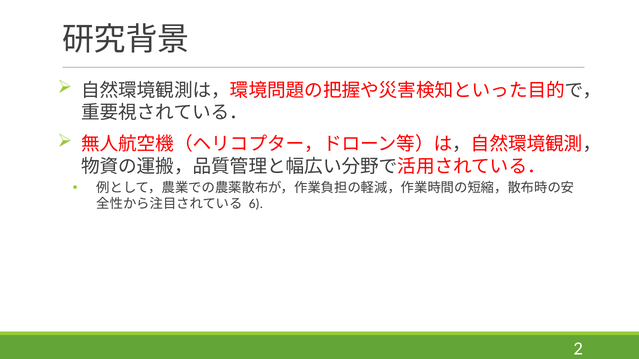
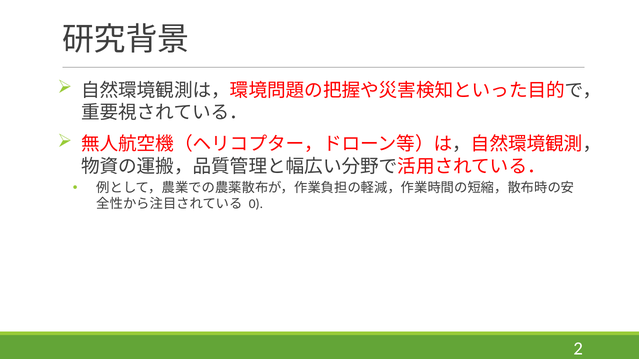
6: 6 -> 0
